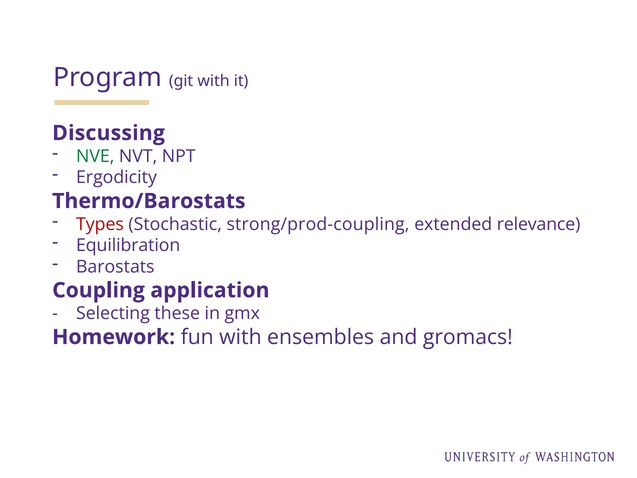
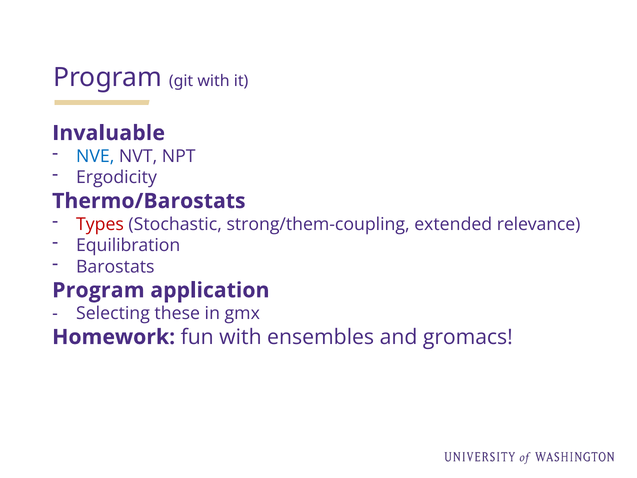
Discussing: Discussing -> Invaluable
NVE colour: green -> blue
strong/prod-coupling: strong/prod-coupling -> strong/them-coupling
Coupling at (98, 290): Coupling -> Program
